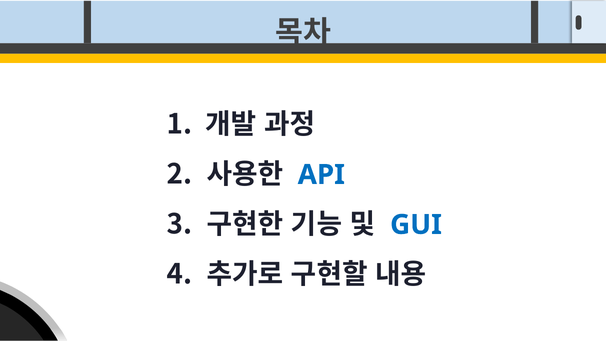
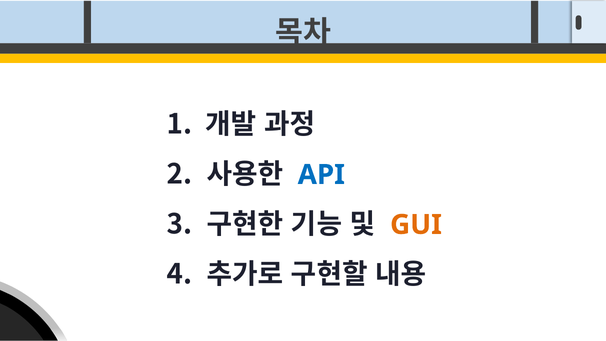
GUI colour: blue -> orange
